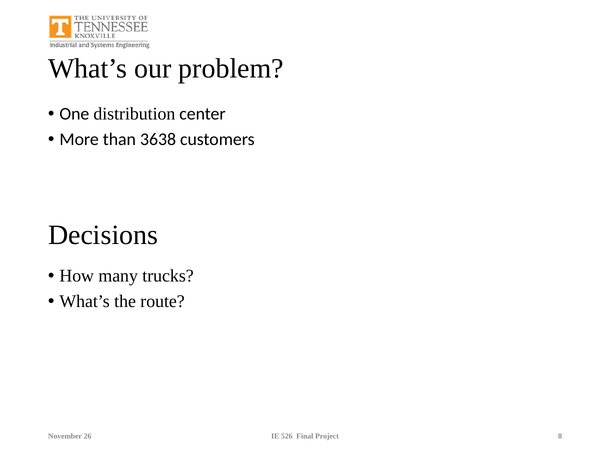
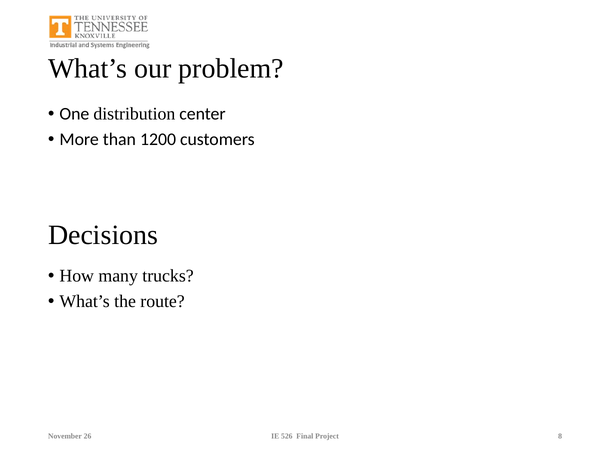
3638: 3638 -> 1200
